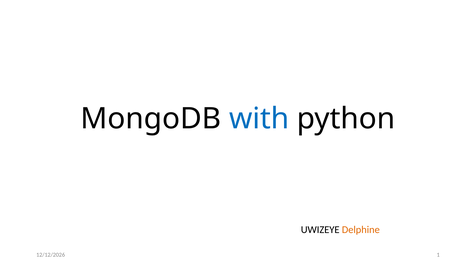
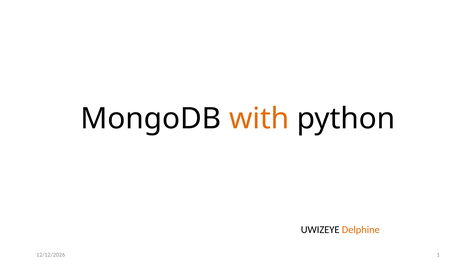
with colour: blue -> orange
